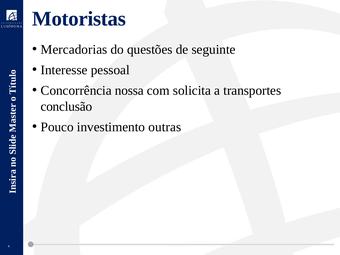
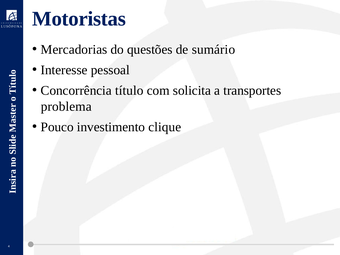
seguinte: seguinte -> sumário
nossa: nossa -> título
conclusão: conclusão -> problema
outras: outras -> clique
